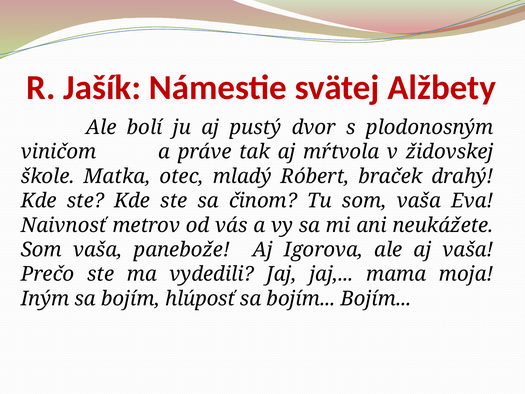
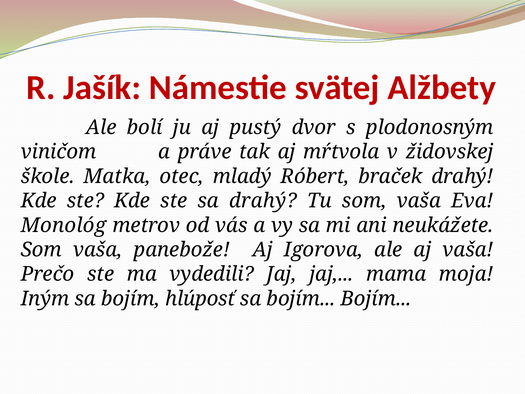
sa činom: činom -> drahý
Naivnosť: Naivnosť -> Monológ
